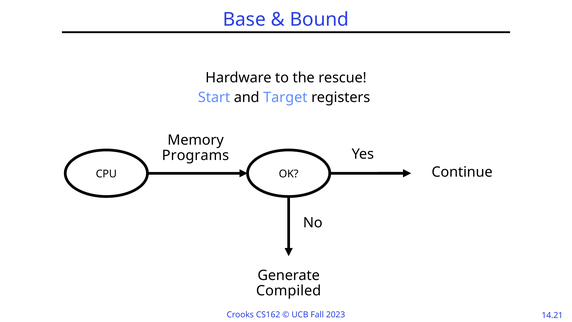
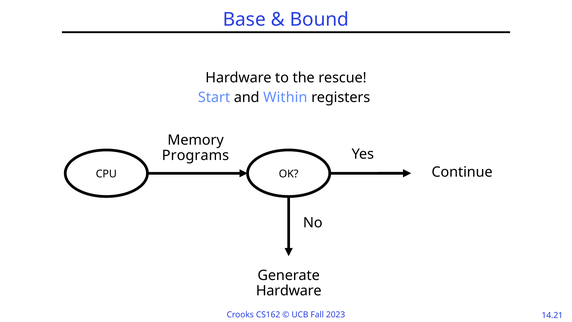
Target: Target -> Within
Compiled at (289, 291): Compiled -> Hardware
